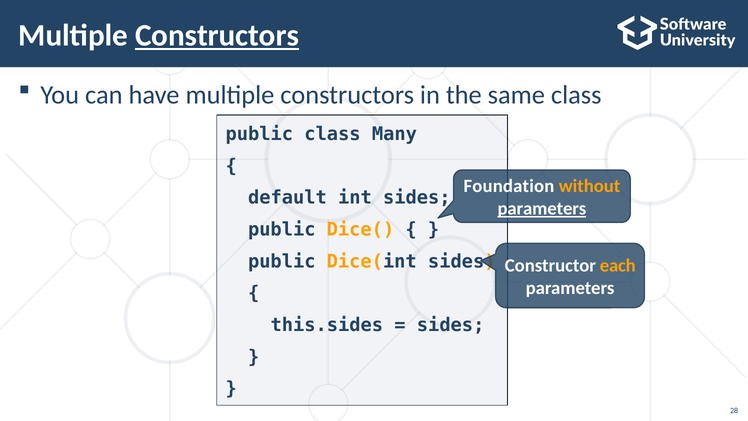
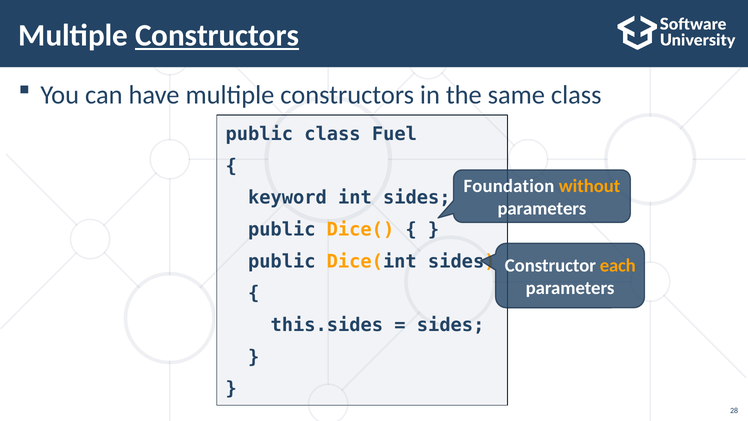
Many: Many -> Fuel
default: default -> keyword
parameters at (542, 209) underline: present -> none
